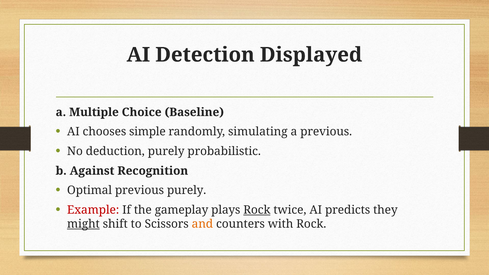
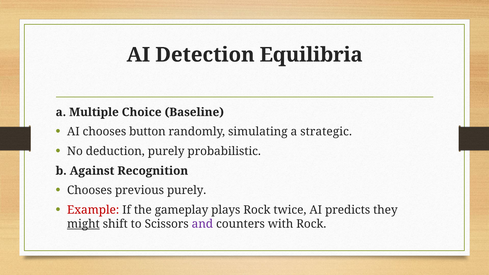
Displayed: Displayed -> Equilibria
simple: simple -> button
a previous: previous -> strategic
Optimal at (90, 190): Optimal -> Chooses
Rock at (257, 210) underline: present -> none
and colour: orange -> purple
